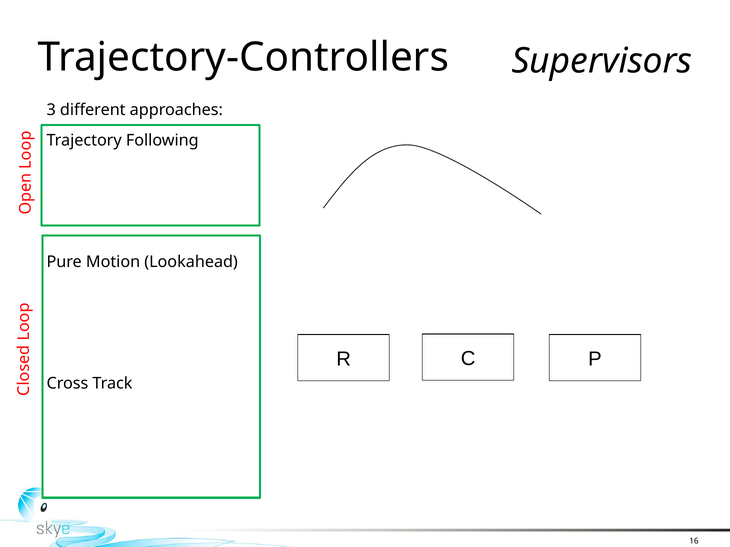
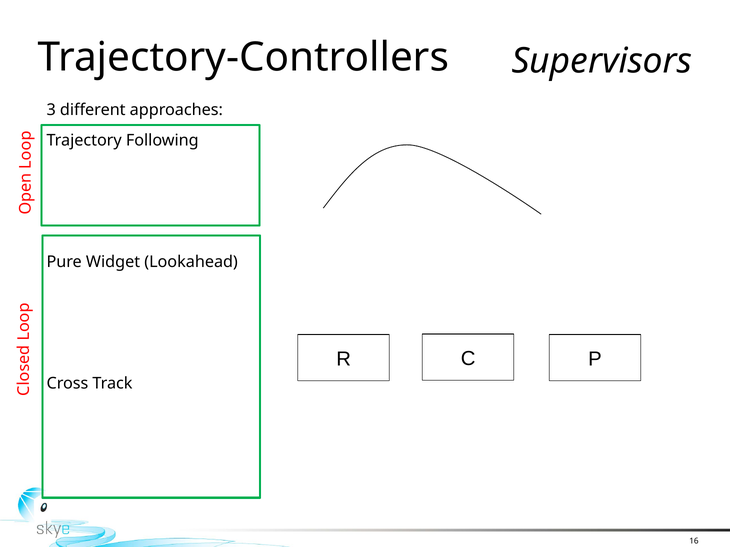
Motion: Motion -> Widget
